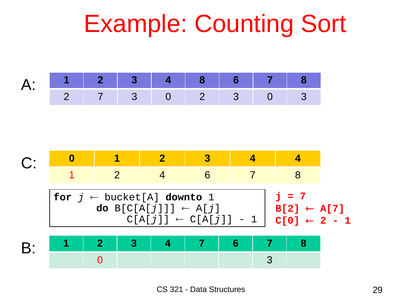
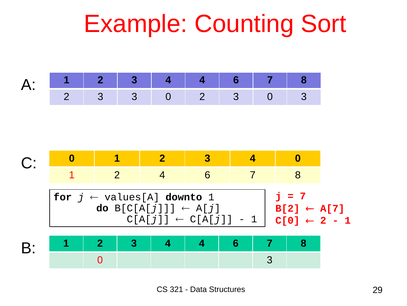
8 at (202, 80): 8 -> 4
7 at (100, 97): 7 -> 3
4 4: 4 -> 0
bucket[A: bucket[A -> values[A
7 at (202, 243): 7 -> 4
